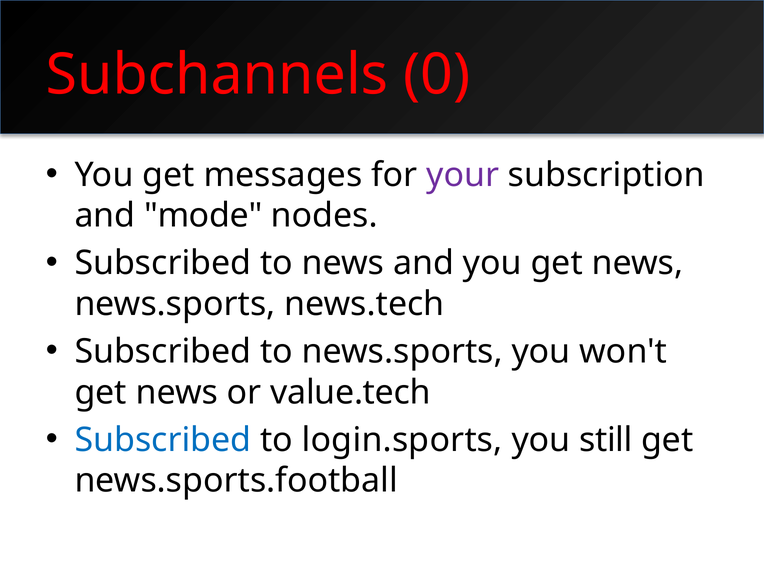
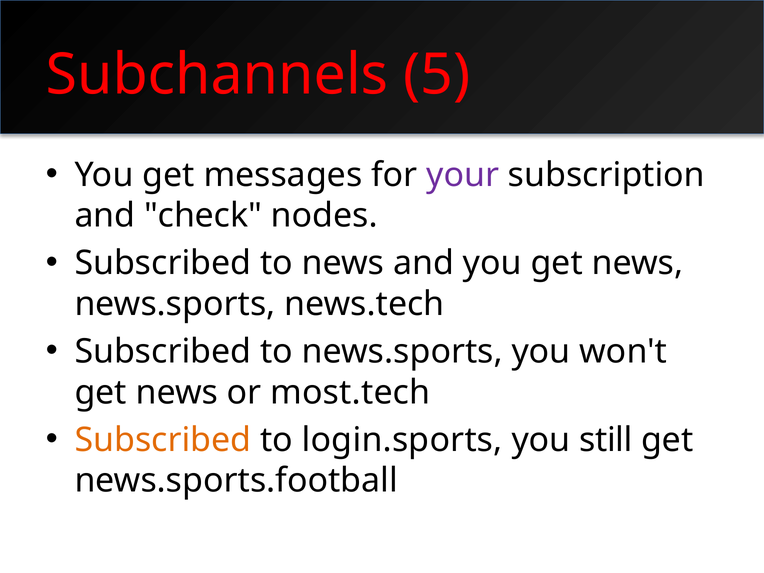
0: 0 -> 5
mode: mode -> check
value.tech: value.tech -> most.tech
Subscribed at (163, 440) colour: blue -> orange
